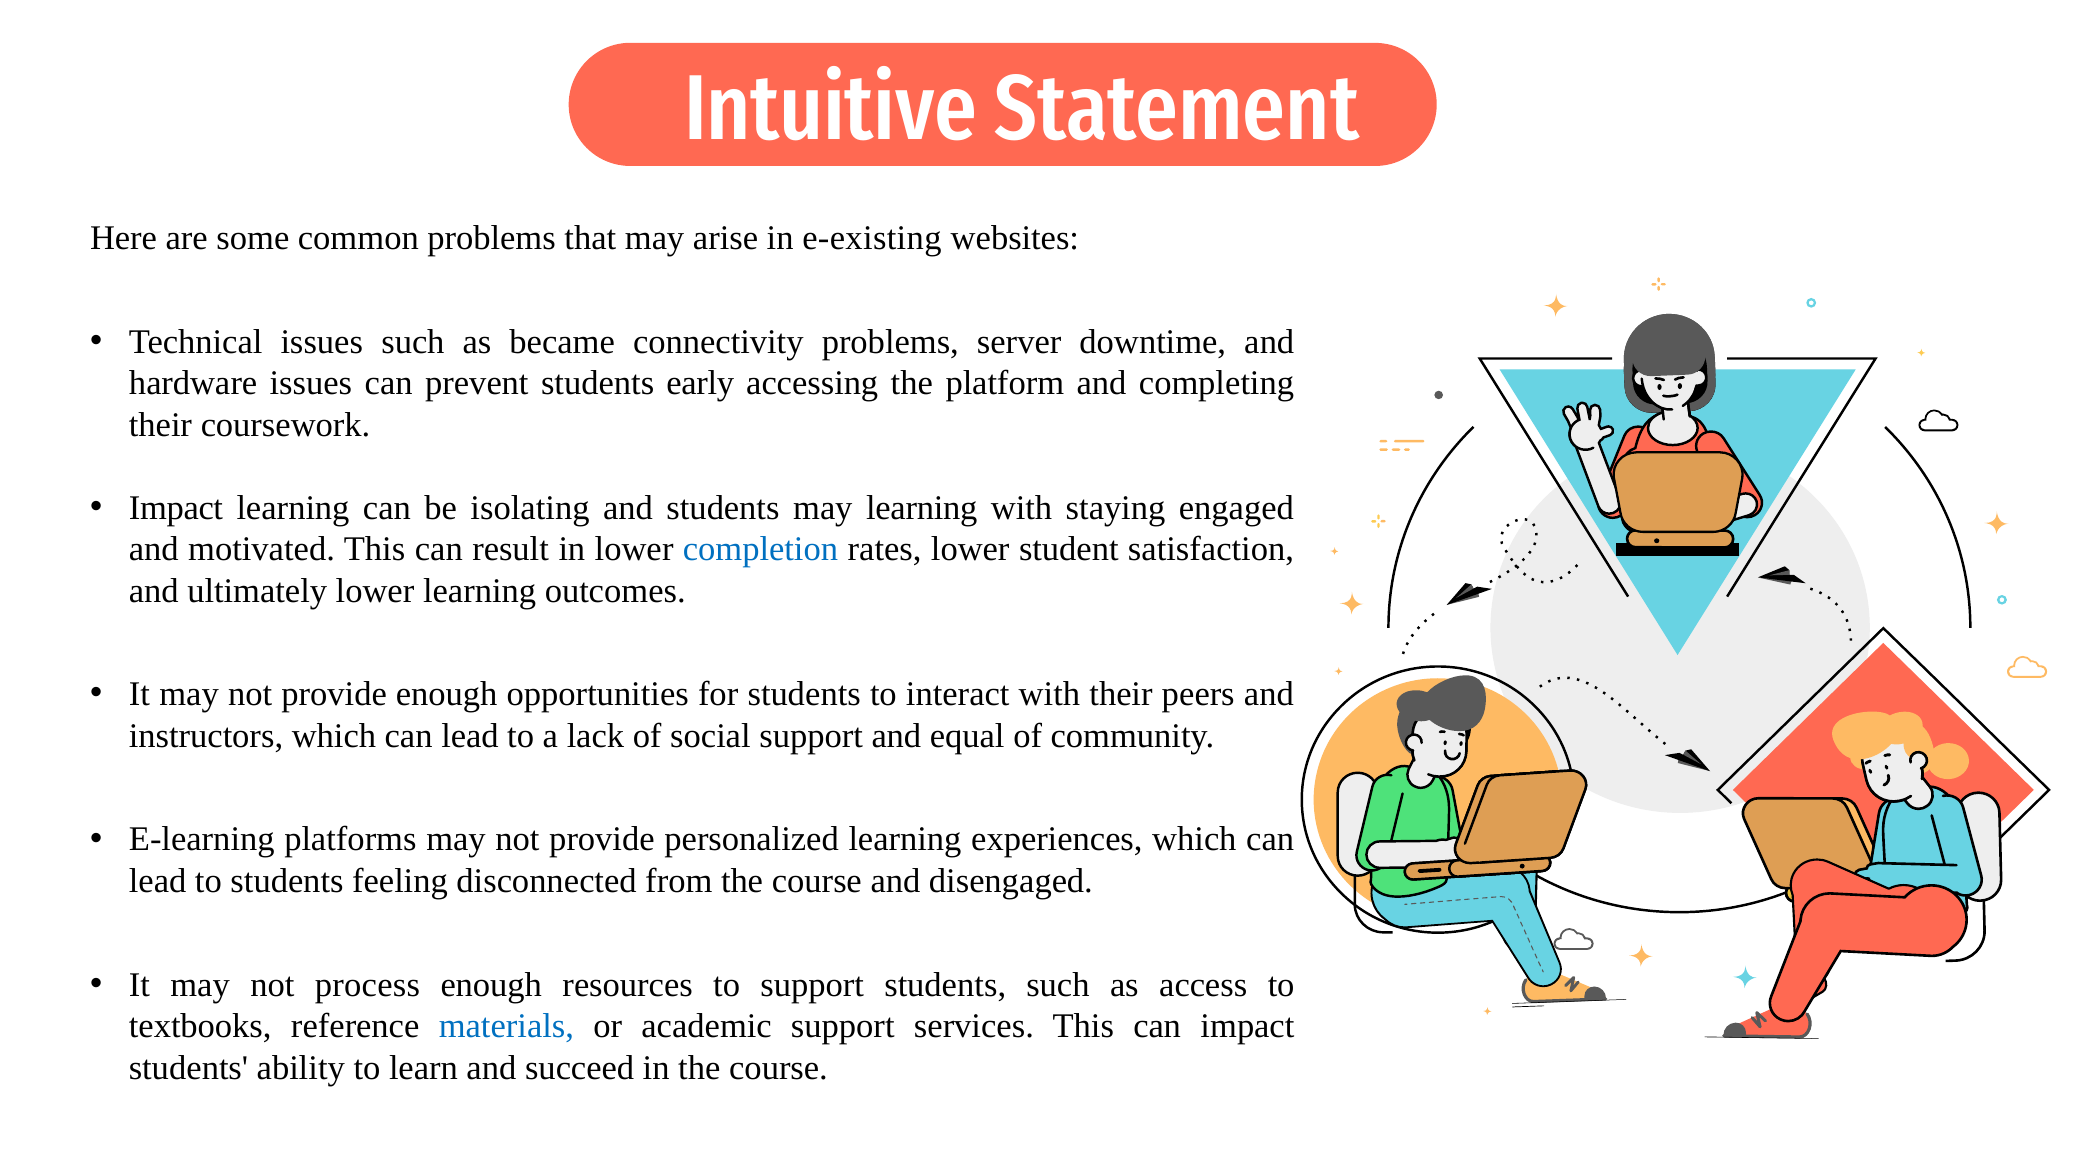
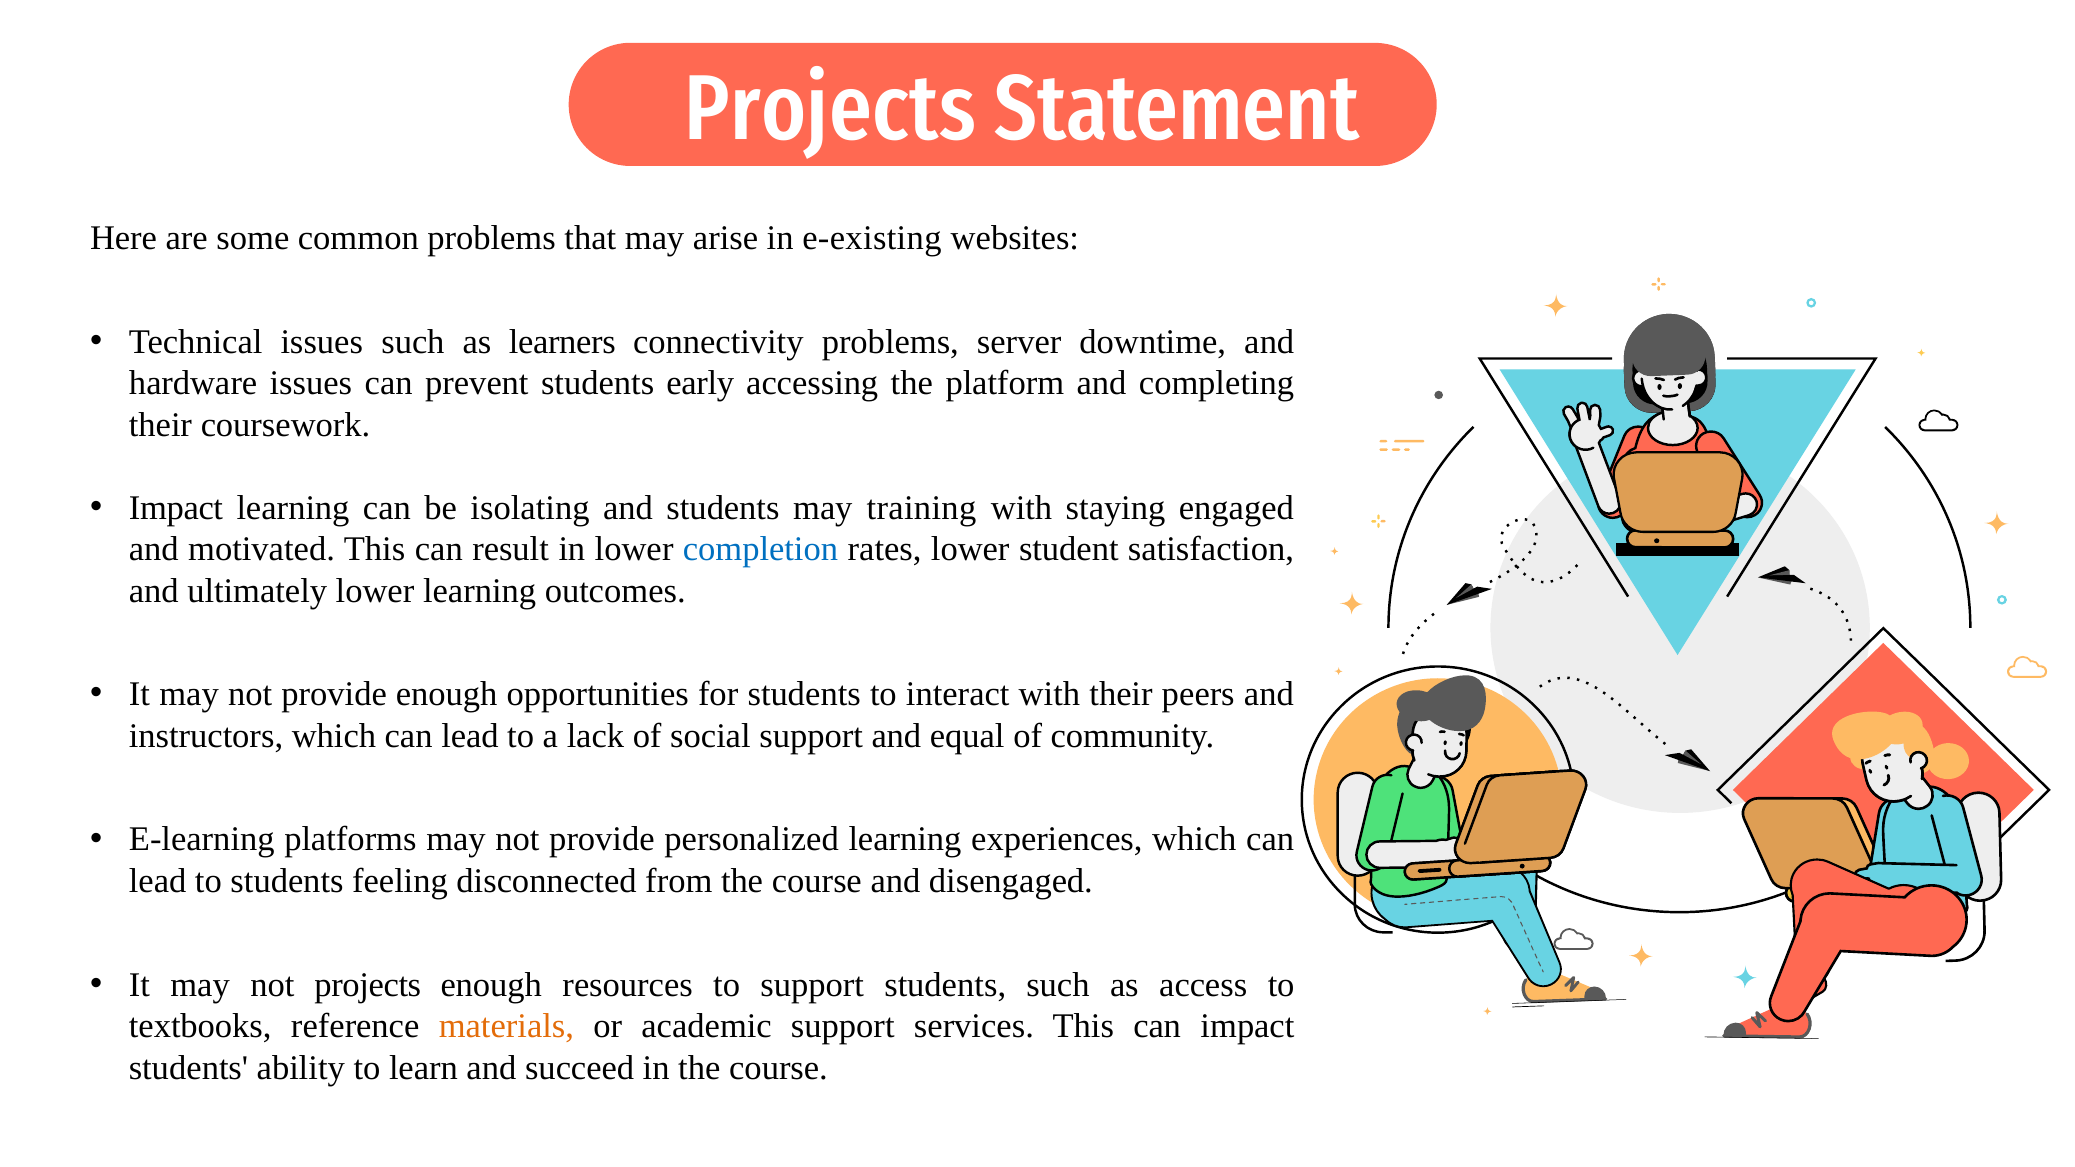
Intuitive at (831, 109): Intuitive -> Projects
became: became -> learners
may learning: learning -> training
not process: process -> projects
materials colour: blue -> orange
